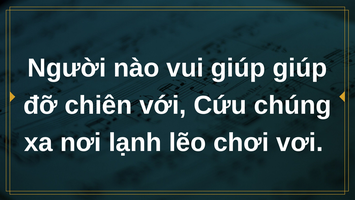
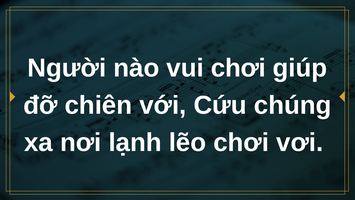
vui giúp: giúp -> chơi
